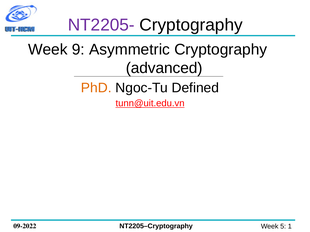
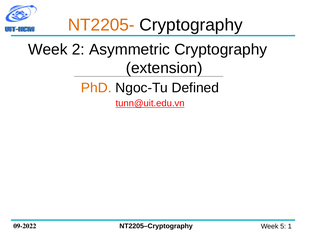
NT2205- colour: purple -> orange
9: 9 -> 2
advanced: advanced -> extension
